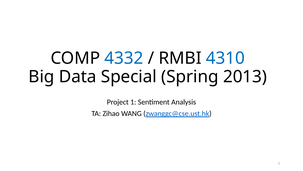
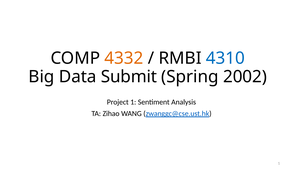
4332 colour: blue -> orange
Special: Special -> Submit
2013: 2013 -> 2002
